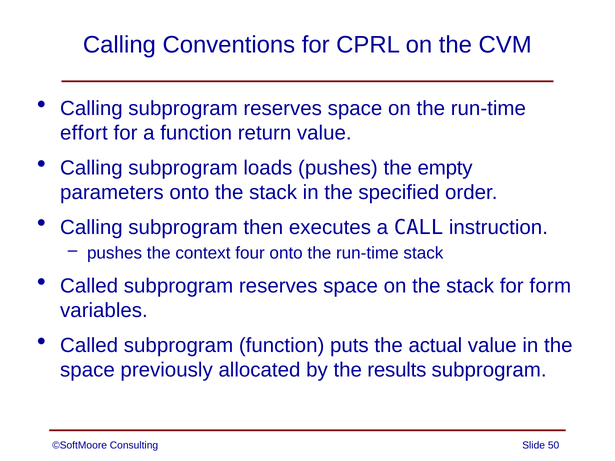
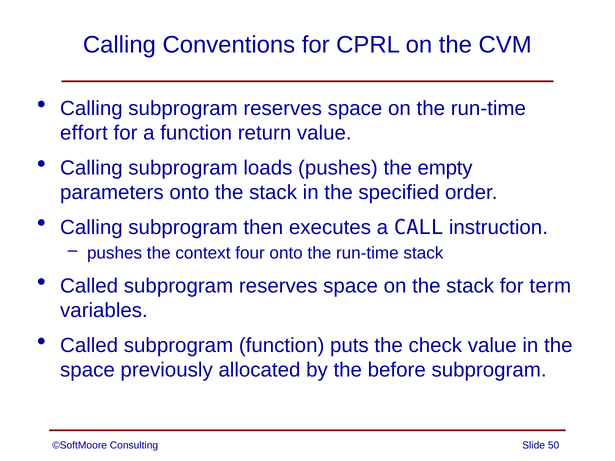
form: form -> term
actual: actual -> check
results: results -> before
